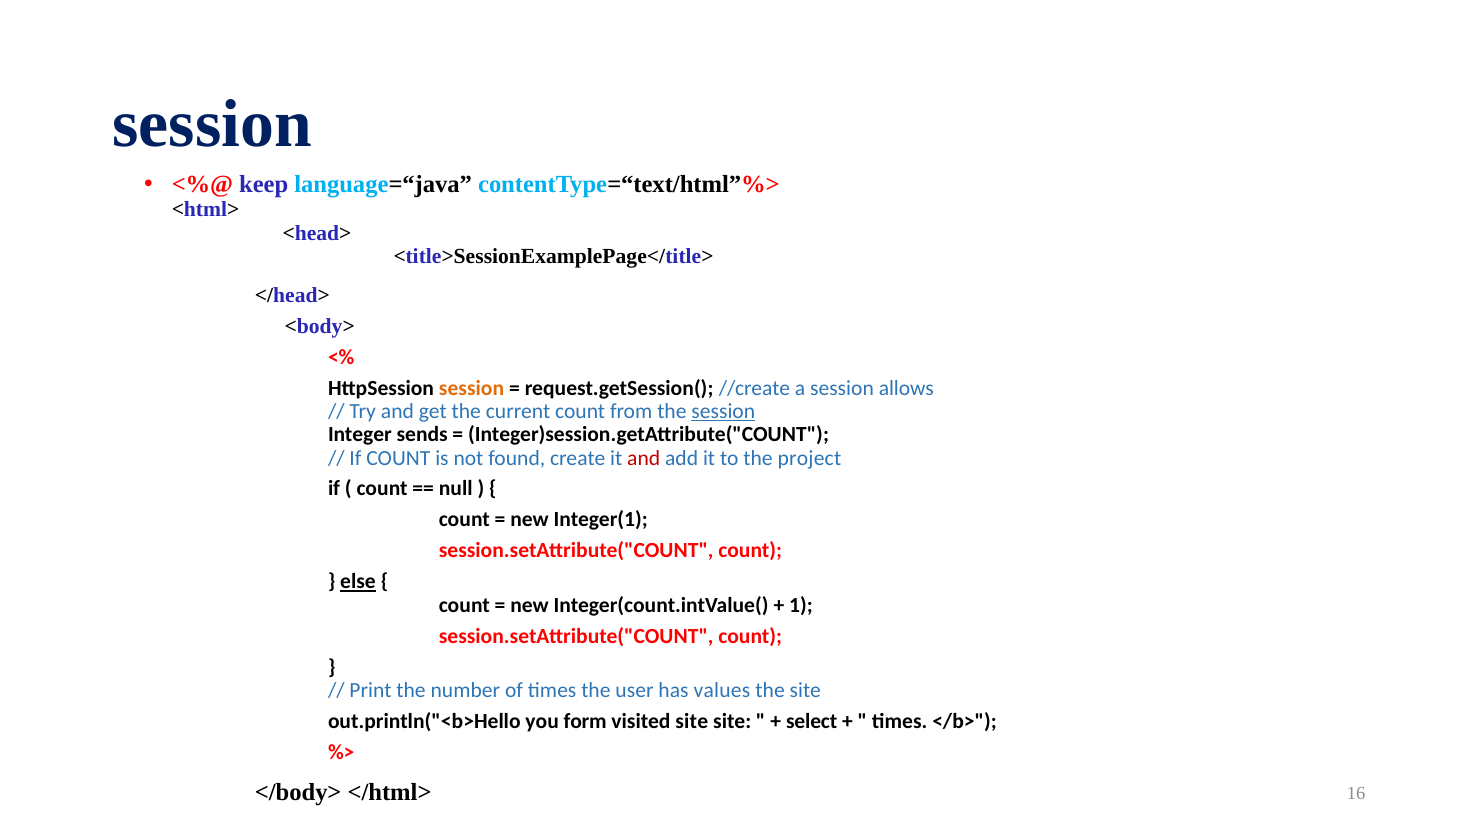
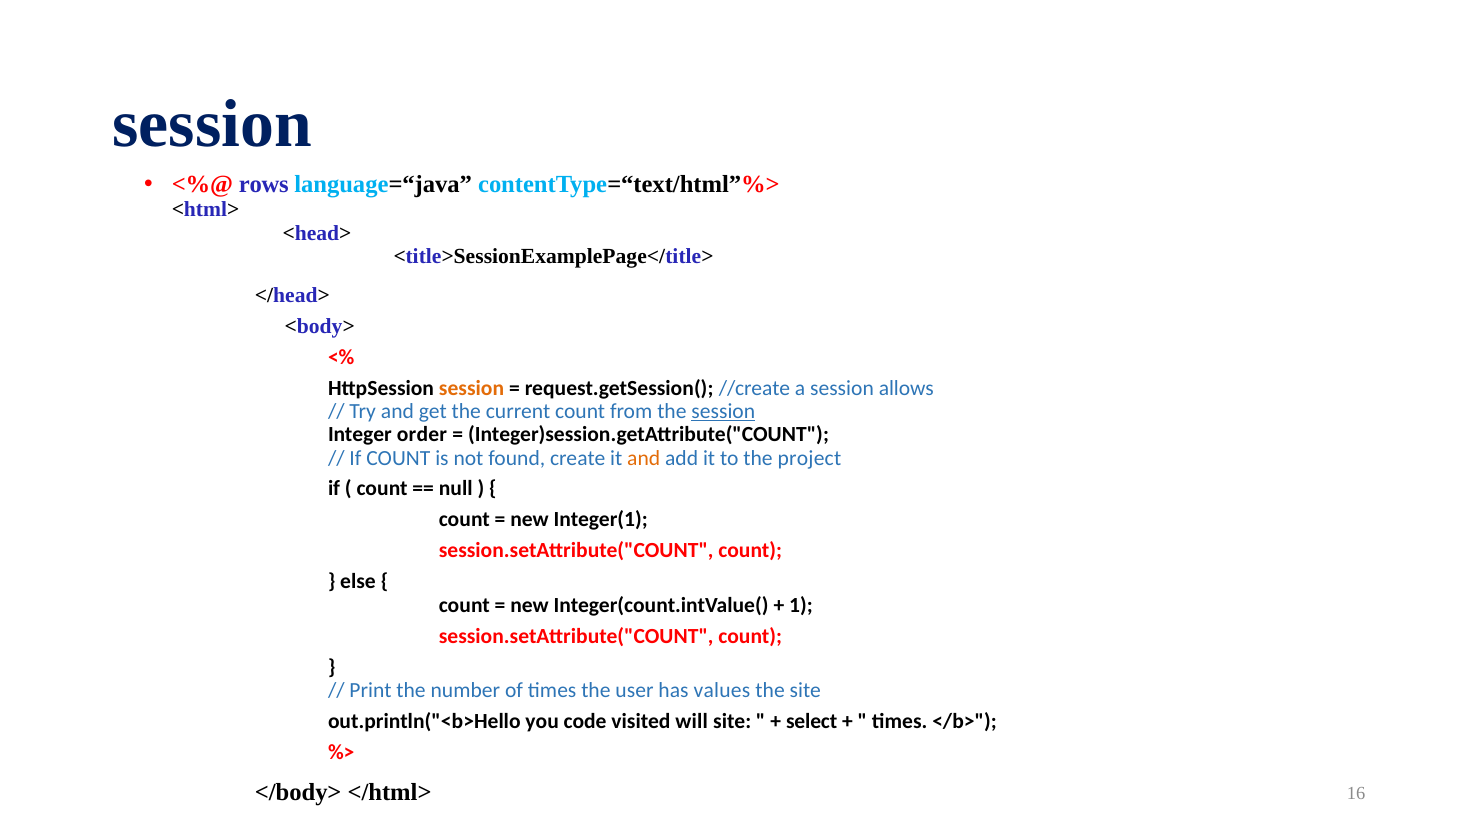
keep: keep -> rows
sends: sends -> order
and at (644, 458) colour: red -> orange
else underline: present -> none
form: form -> code
visited site: site -> will
